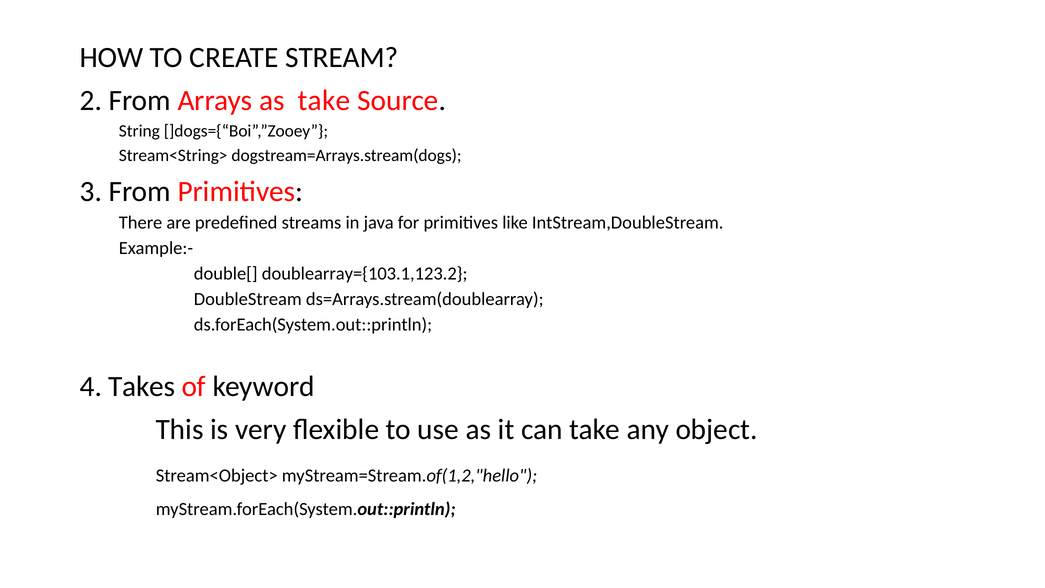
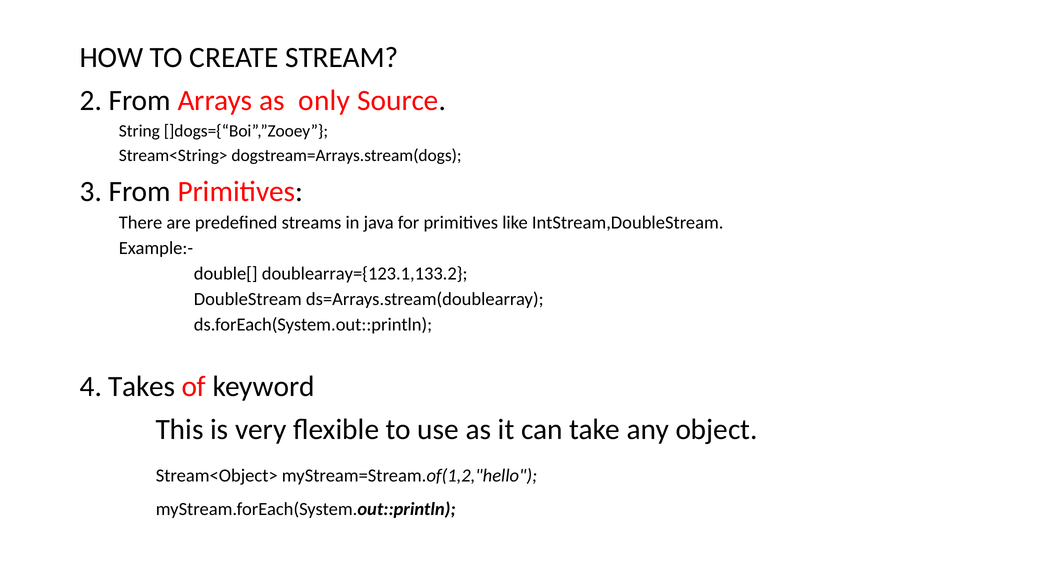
as take: take -> only
doublearray={103.1,123.2: doublearray={103.1,123.2 -> doublearray={123.1,133.2
